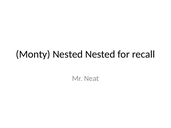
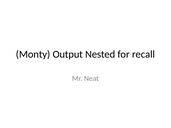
Monty Nested: Nested -> Output
